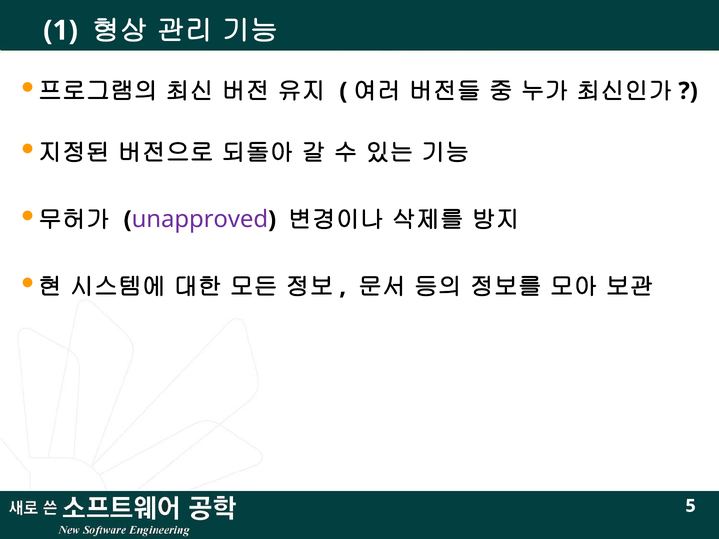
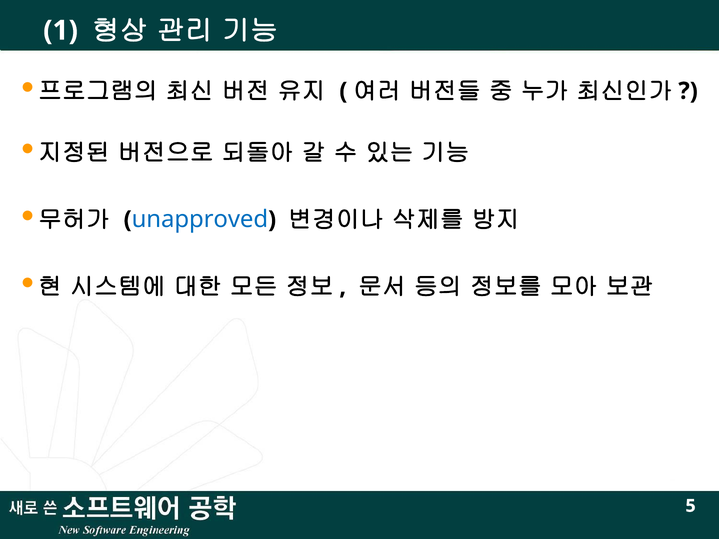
unapproved colour: purple -> blue
